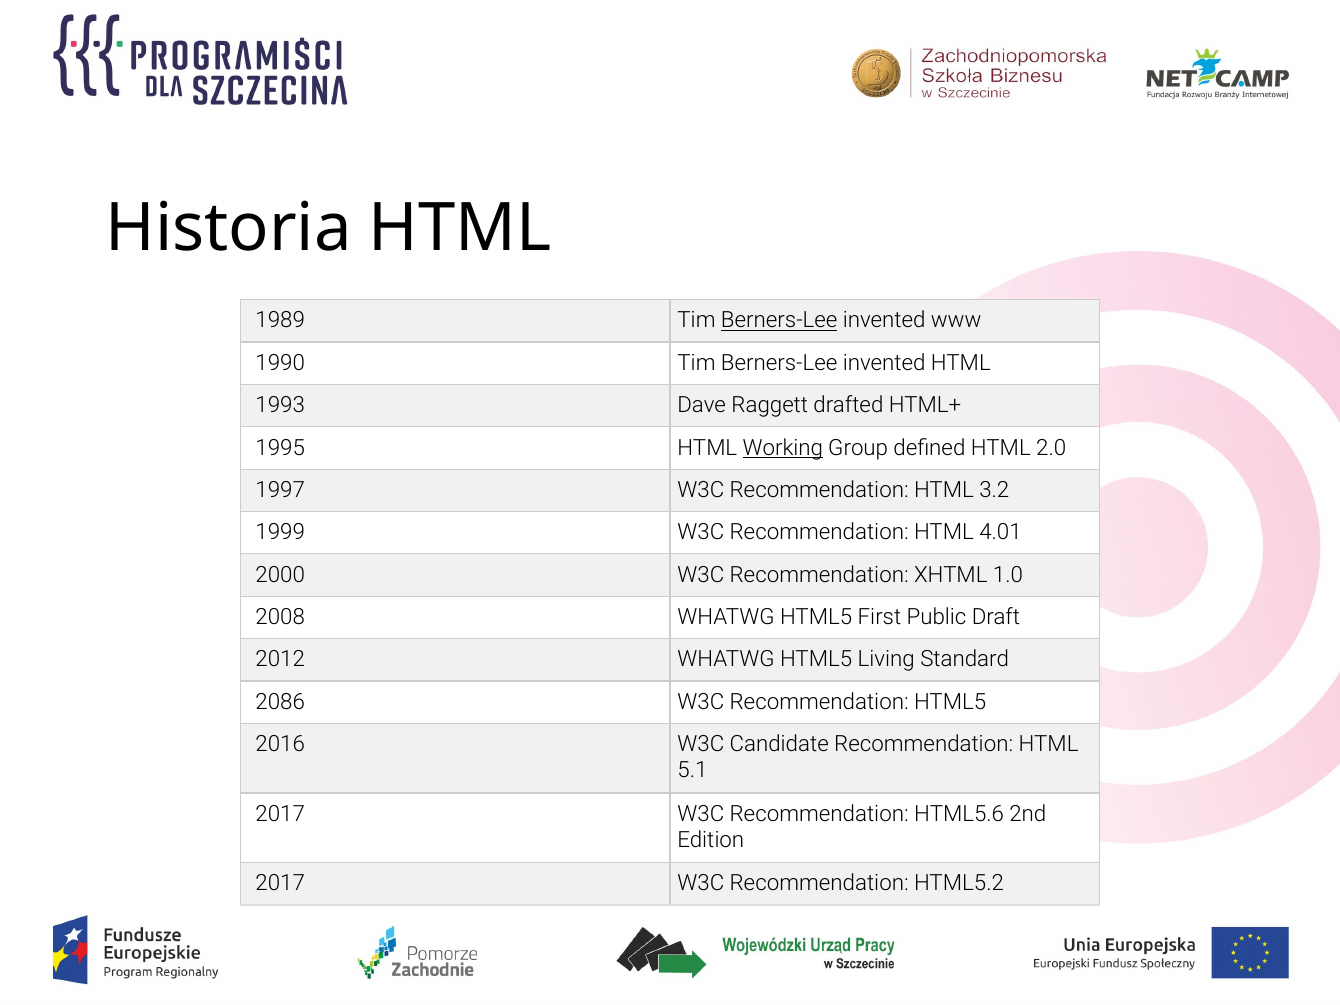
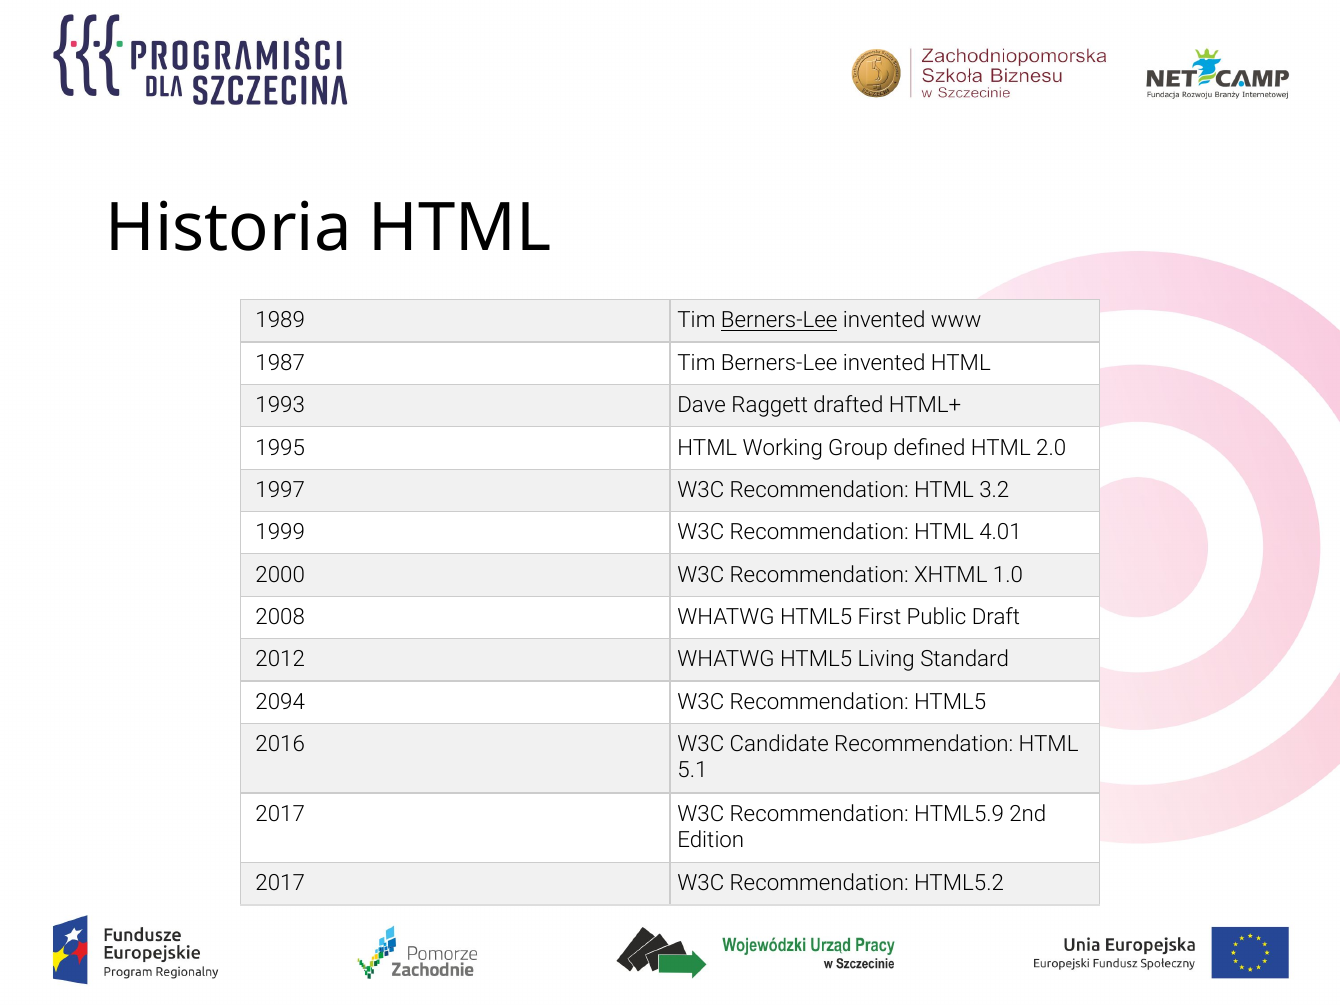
1990: 1990 -> 1987
Working underline: present -> none
2086: 2086 -> 2094
HTML5.6: HTML5.6 -> HTML5.9
